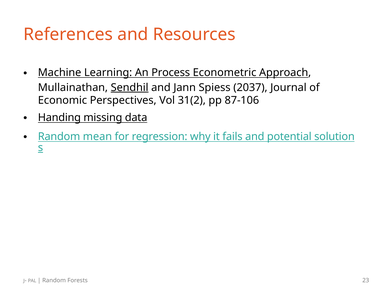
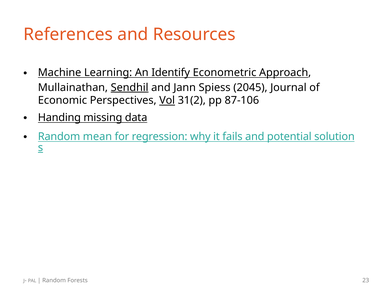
Process: Process -> Identify
2037: 2037 -> 2045
Vol underline: none -> present
